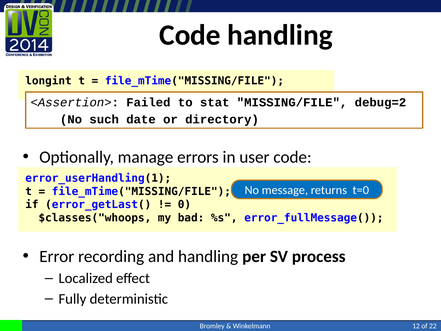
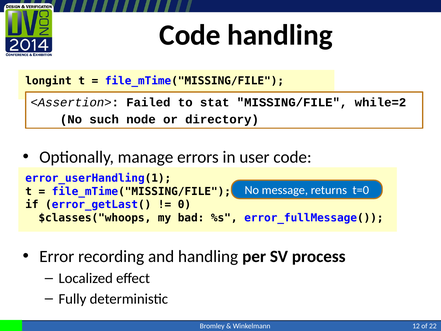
debug=2: debug=2 -> while=2
date: date -> node
